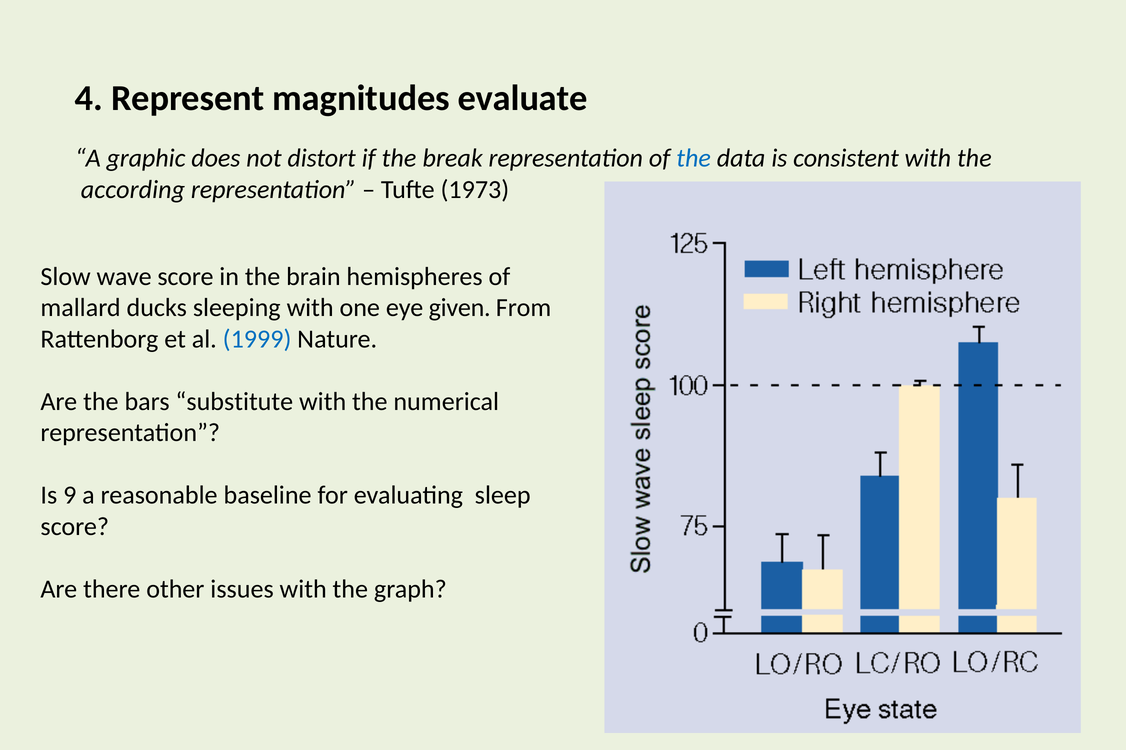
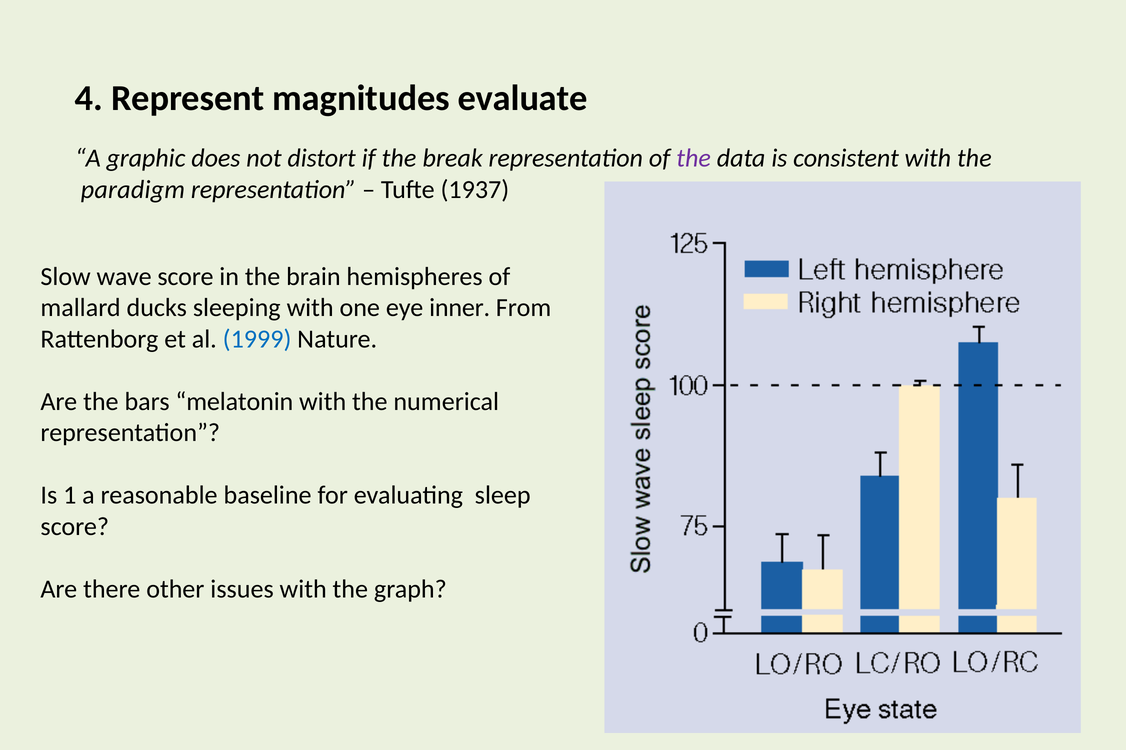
the at (694, 158) colour: blue -> purple
according: according -> paradigm
1973: 1973 -> 1937
given: given -> inner
substitute: substitute -> melatonin
9: 9 -> 1
